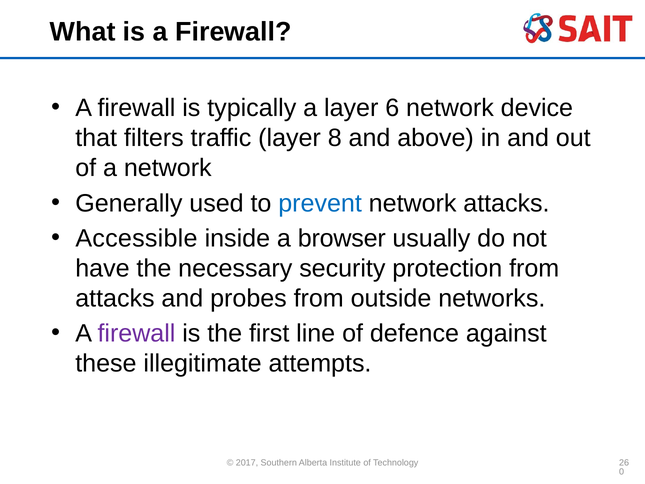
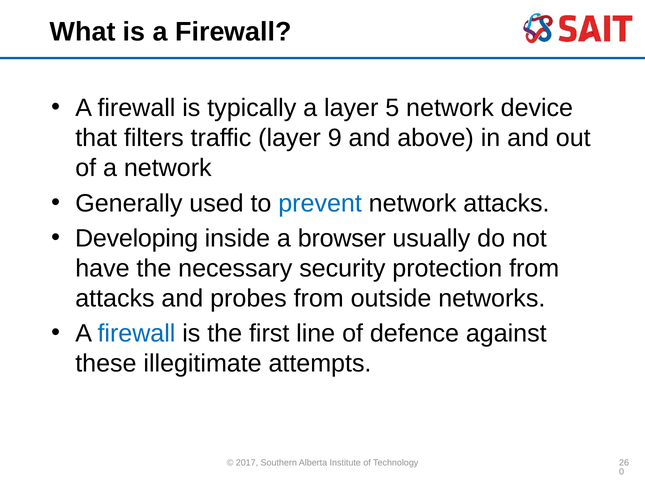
6: 6 -> 5
8: 8 -> 9
Accessible: Accessible -> Developing
firewall at (136, 333) colour: purple -> blue
